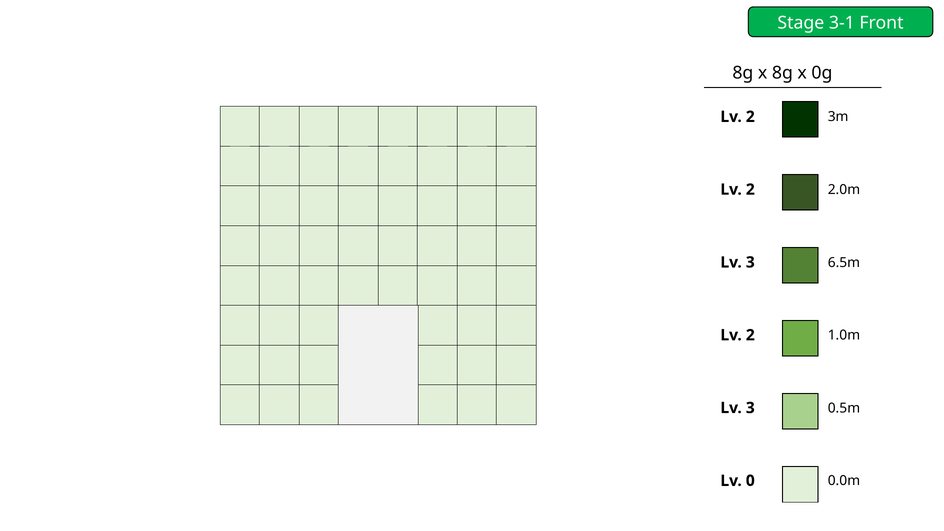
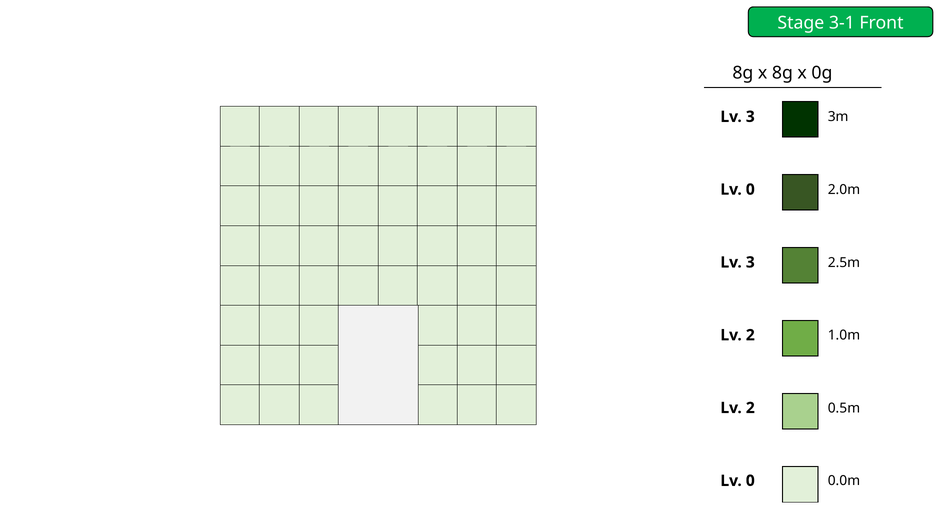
2 at (750, 117): 2 -> 3
2 at (750, 190): 2 -> 0
6.5m: 6.5m -> 2.5m
3 at (750, 408): 3 -> 2
